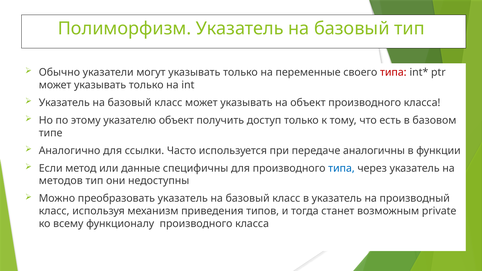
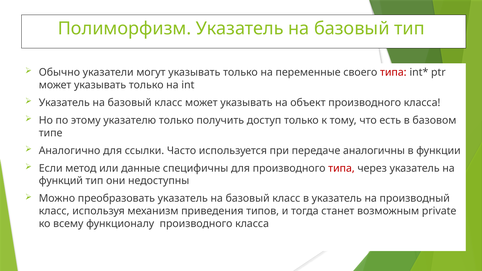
указателю объект: объект -> только
типа at (341, 168) colour: blue -> red
методов: методов -> функций
